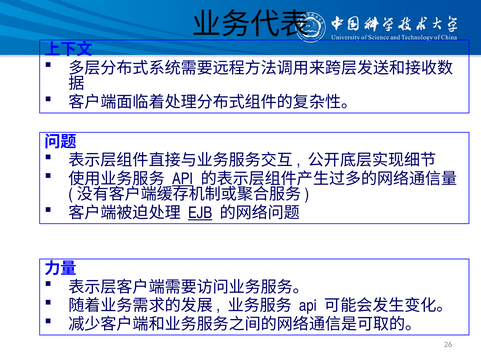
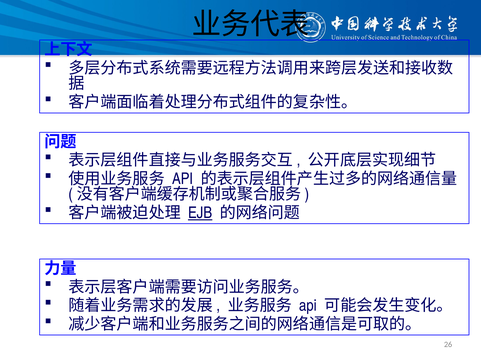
API at (183, 179) underline: present -> none
